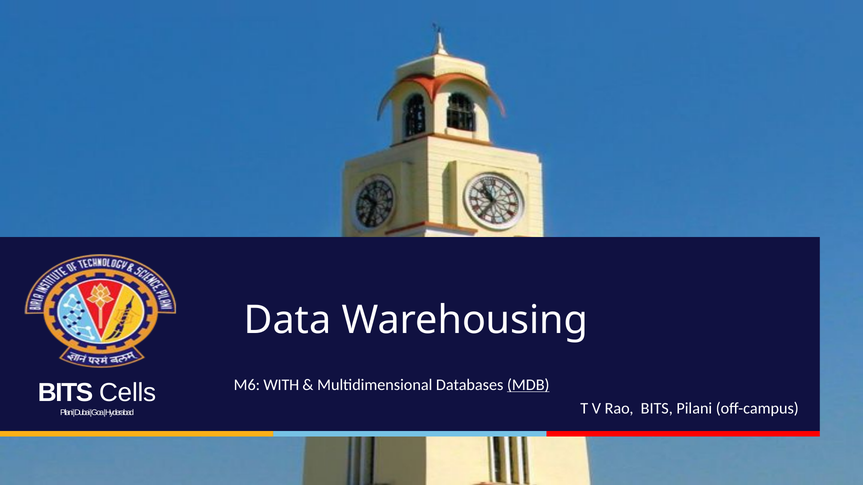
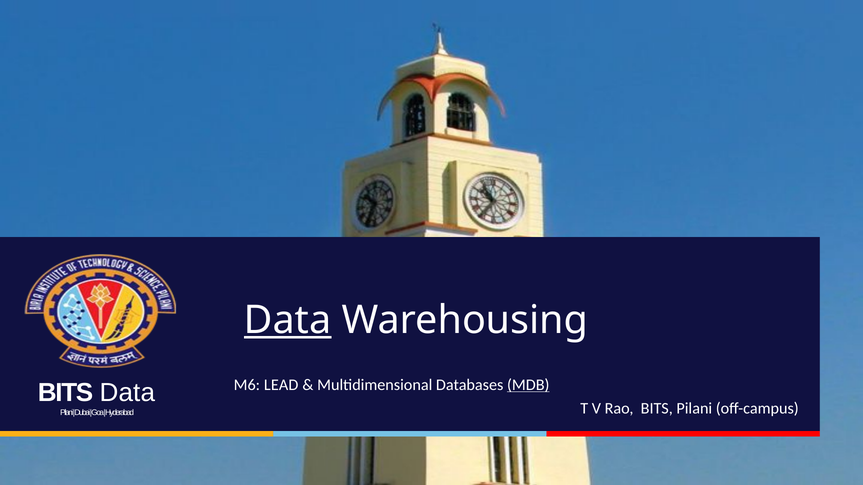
Data at (288, 321) underline: none -> present
WITH: WITH -> LEAD
BITS Cells: Cells -> Data
